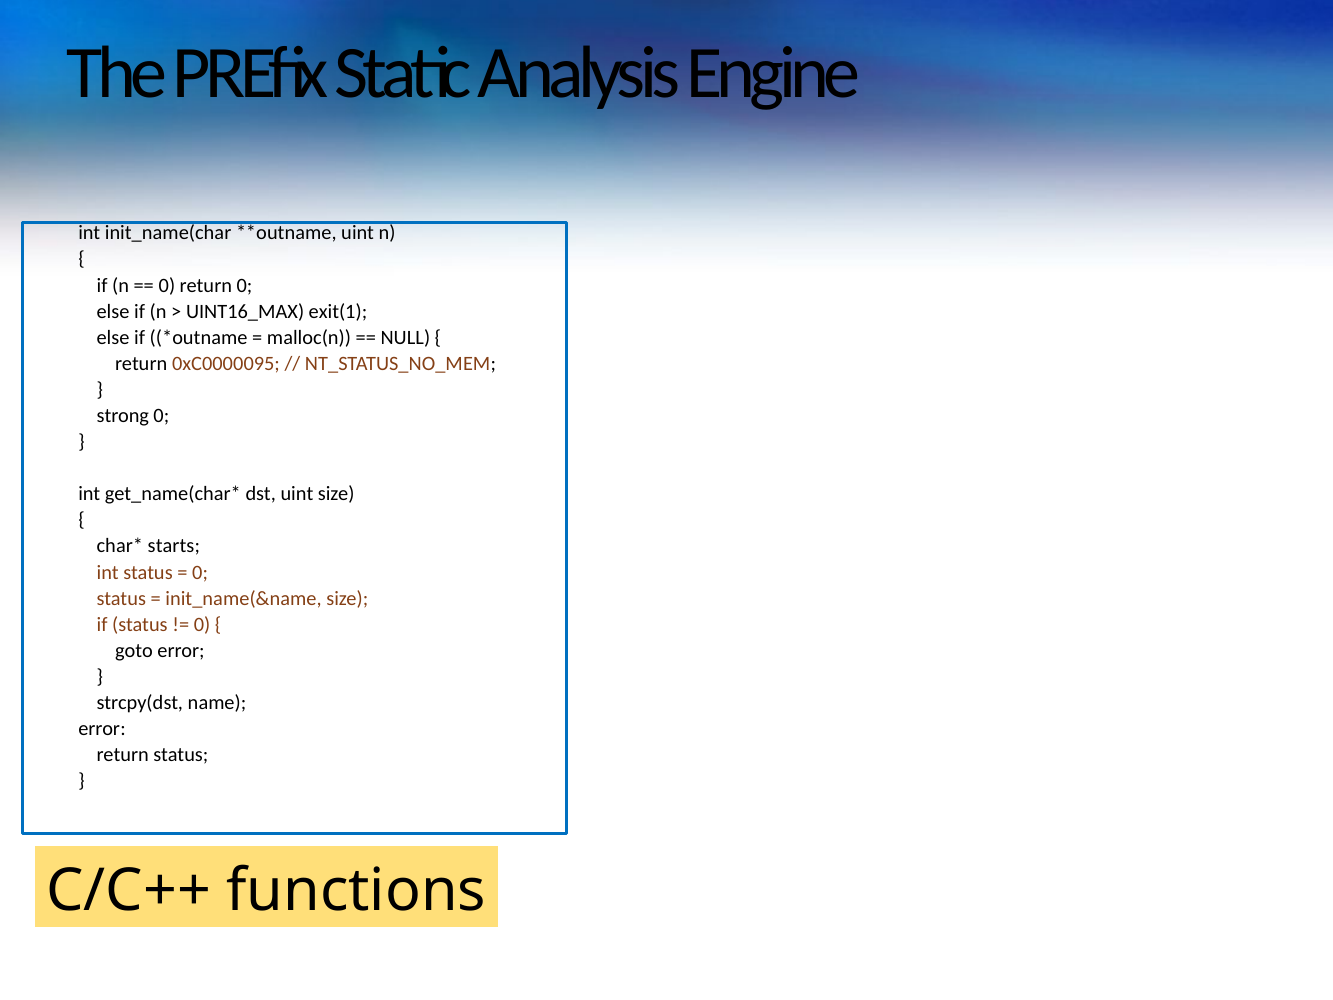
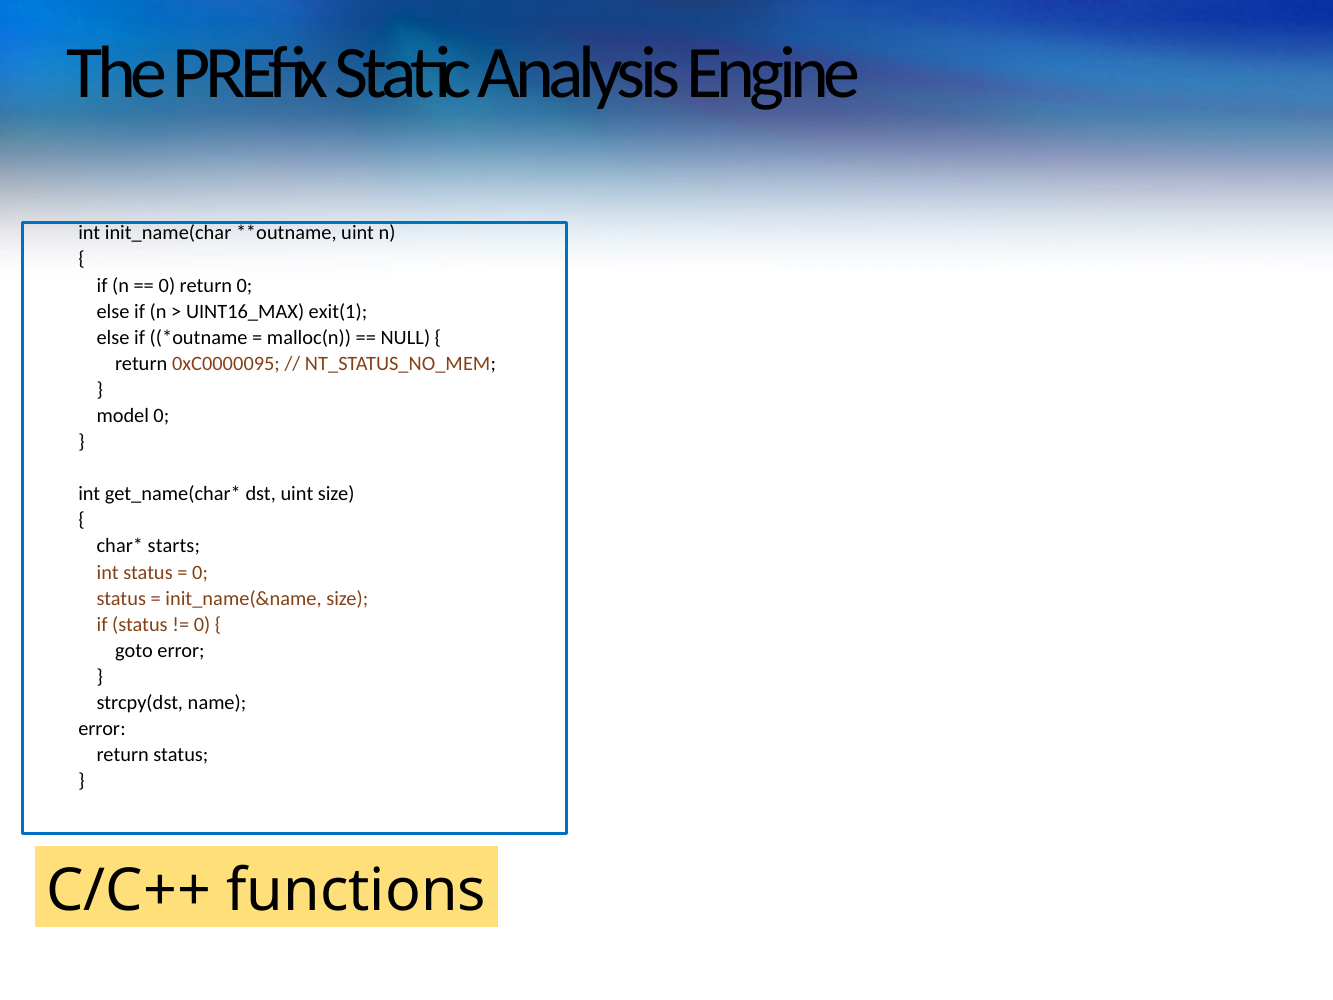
strong: strong -> model
